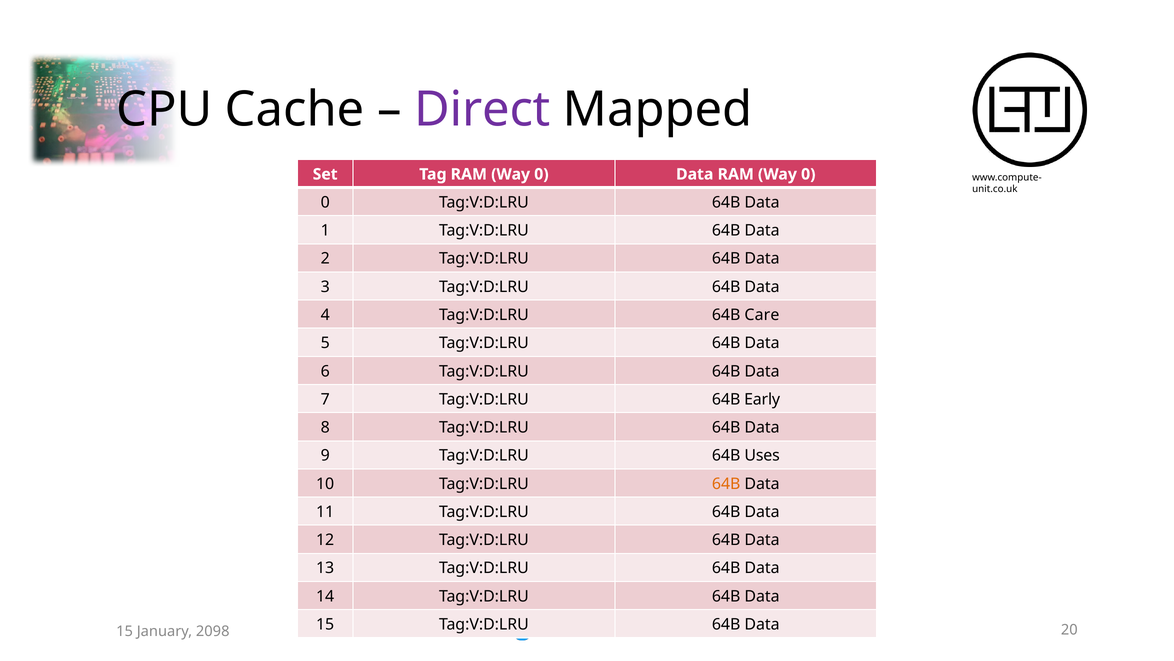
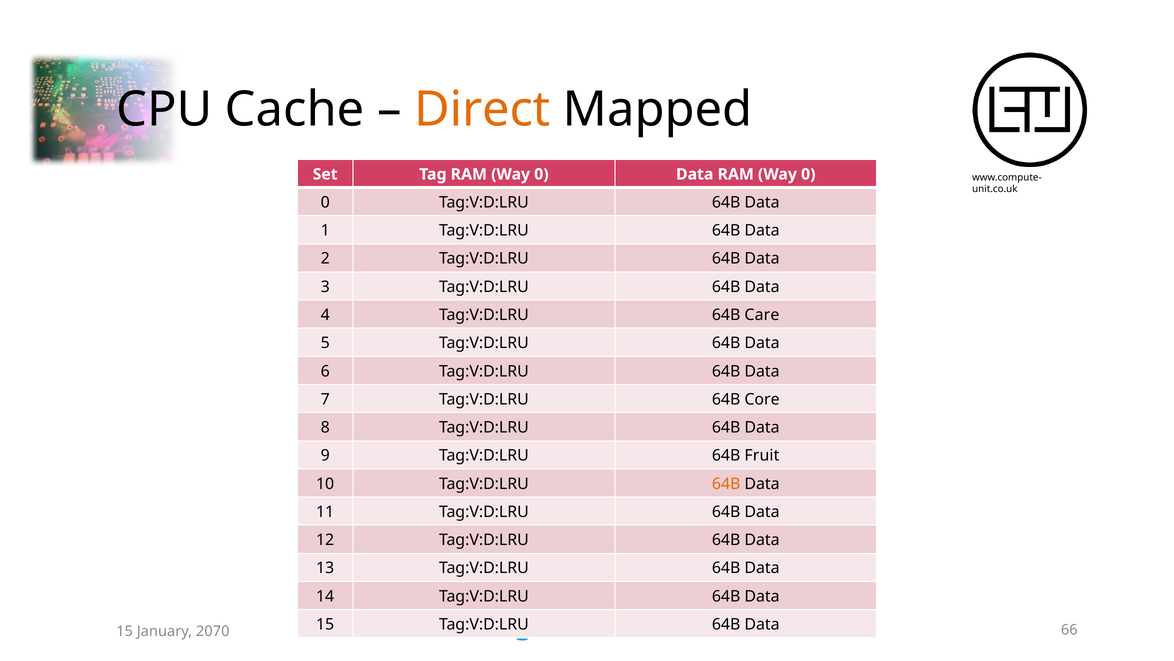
Direct colour: purple -> orange
Early: Early -> Core
Uses: Uses -> Fruit
20: 20 -> 66
2098: 2098 -> 2070
